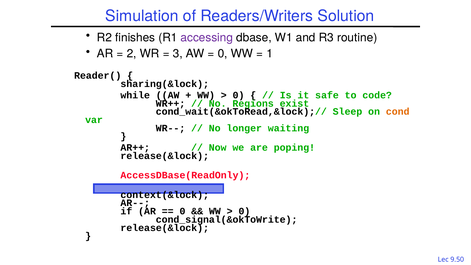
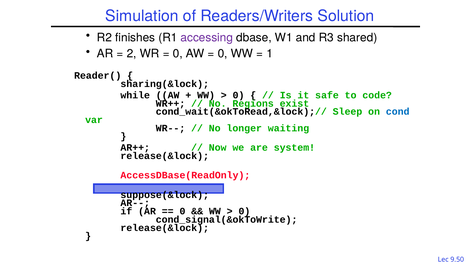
routine: routine -> shared
3 at (178, 54): 3 -> 0
cond colour: orange -> blue
poping: poping -> system
context(&lock: context(&lock -> suppose(&lock
